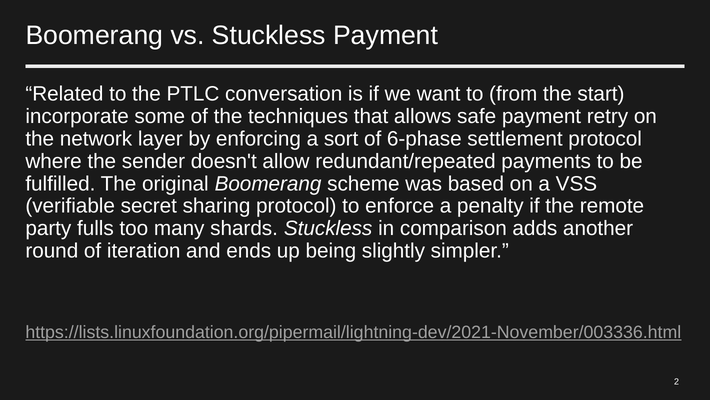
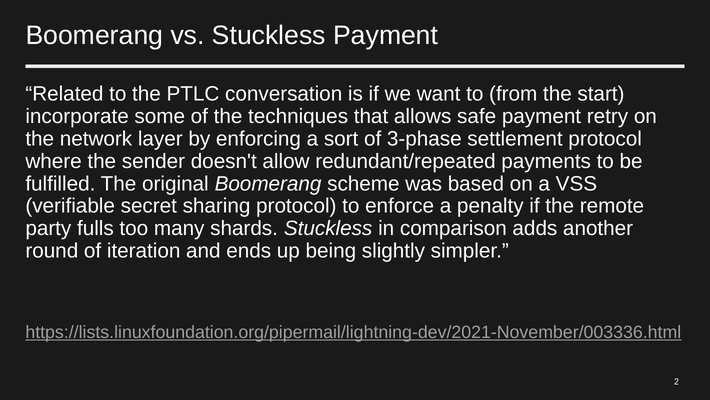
6-phase: 6-phase -> 3-phase
